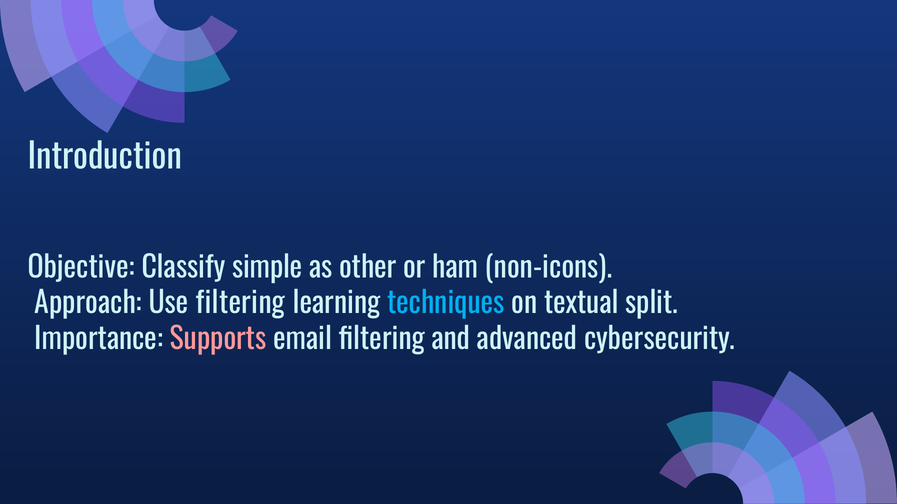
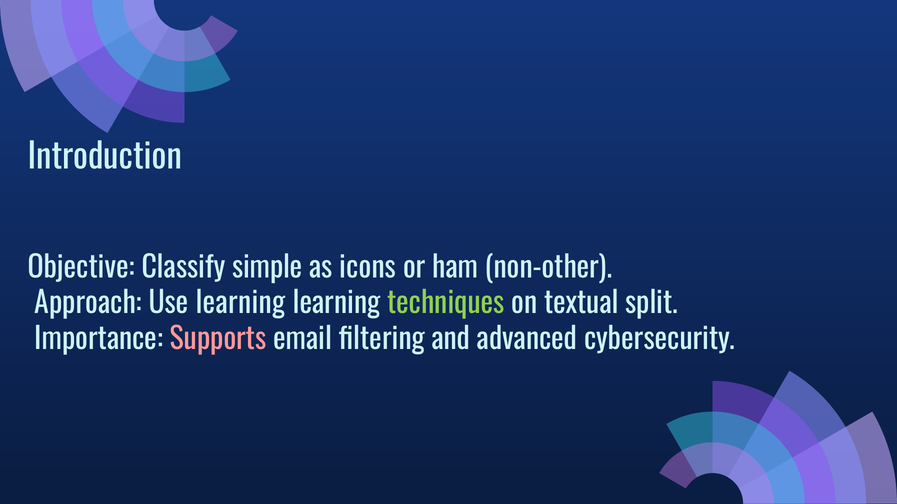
other: other -> icons
non-icons: non-icons -> non-other
Use filtering: filtering -> learning
techniques colour: light blue -> light green
